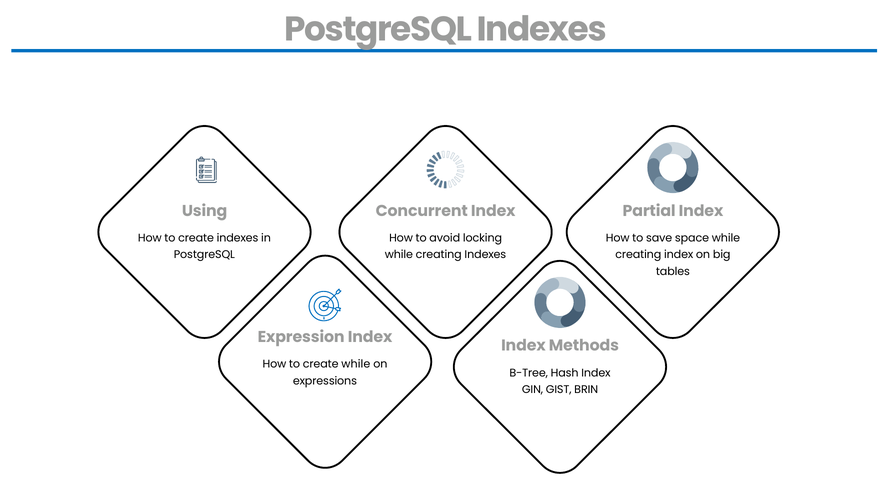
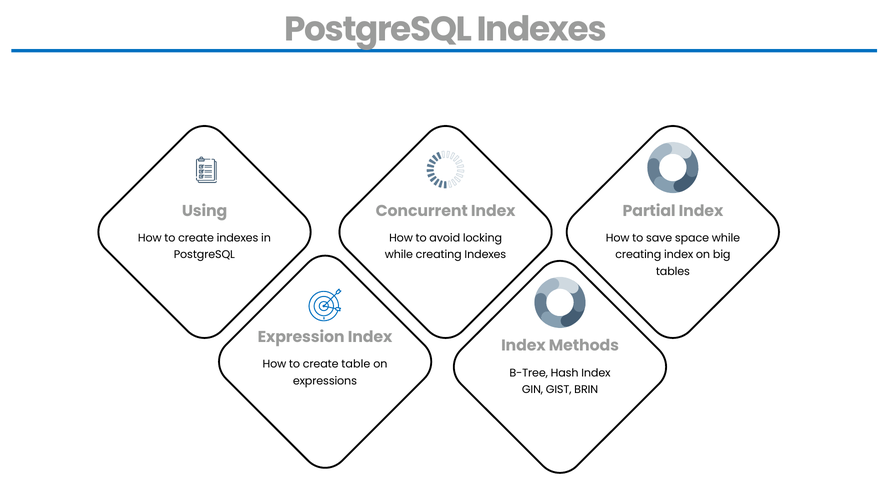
create while: while -> table
